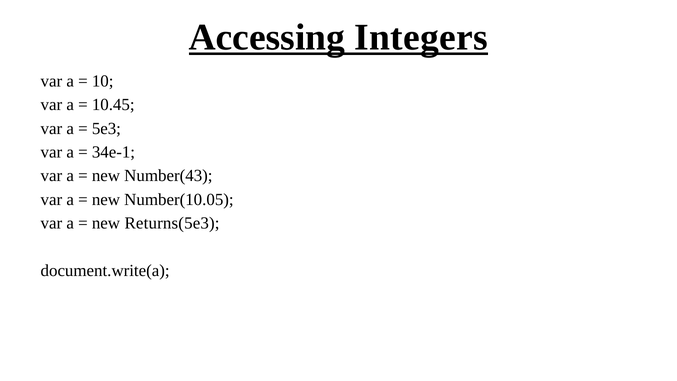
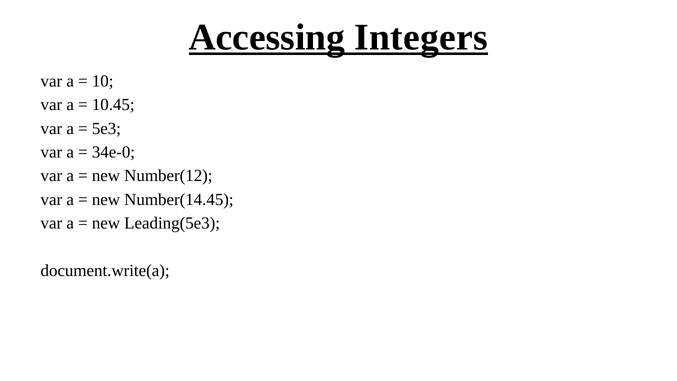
34e-1: 34e-1 -> 34e-0
Number(43: Number(43 -> Number(12
Number(10.05: Number(10.05 -> Number(14.45
Returns(5e3: Returns(5e3 -> Leading(5e3
